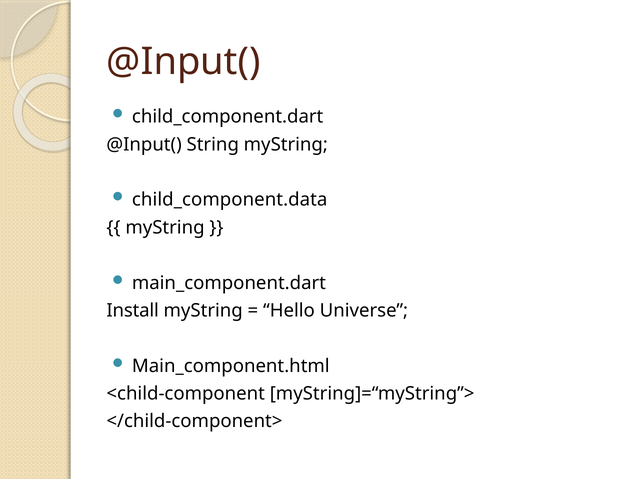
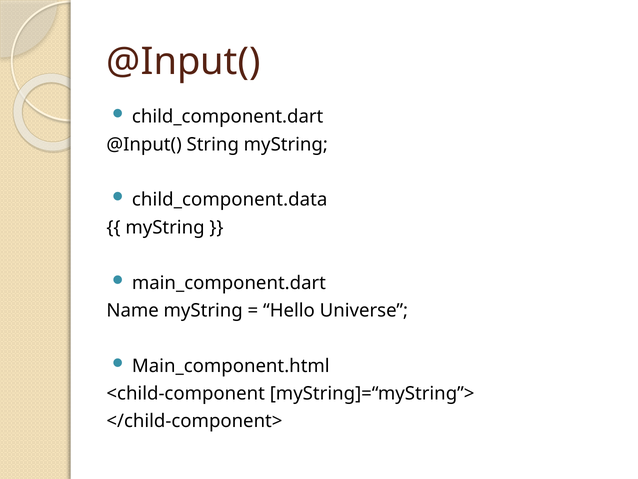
Install: Install -> Name
